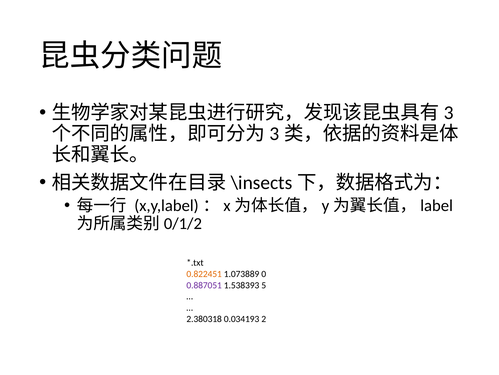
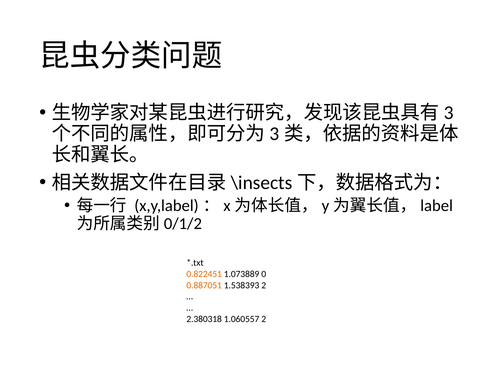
0.887051 colour: purple -> orange
1.538393 5: 5 -> 2
0.034193: 0.034193 -> 1.060557
